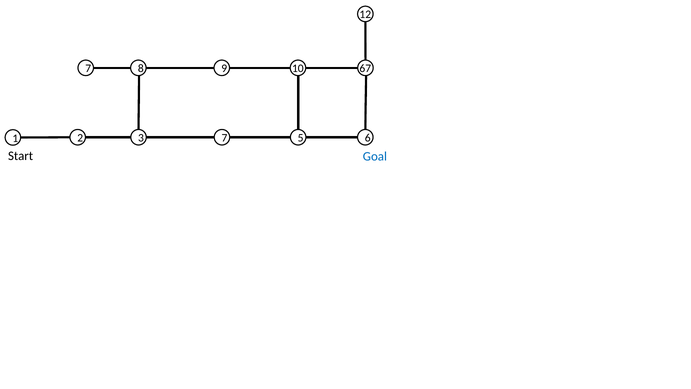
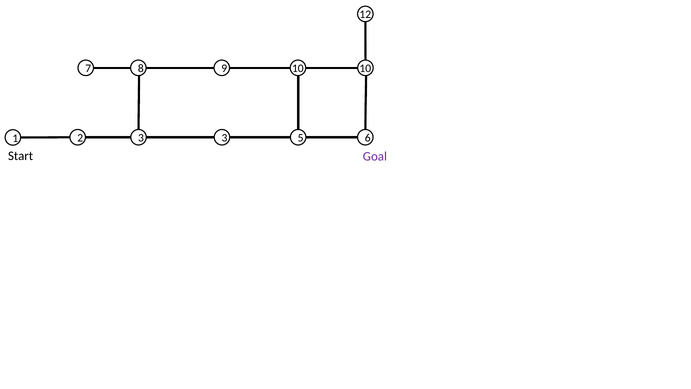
10 67: 67 -> 10
3 7: 7 -> 3
Goal colour: blue -> purple
